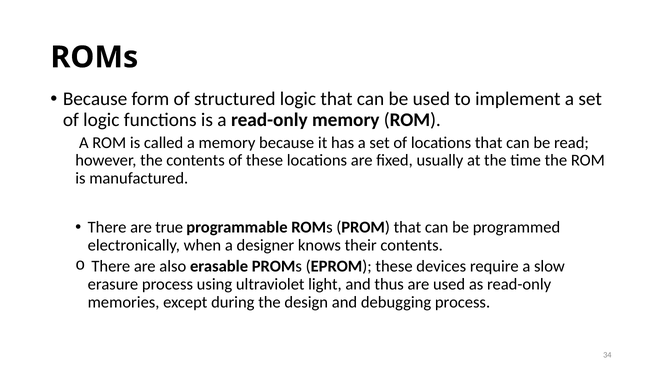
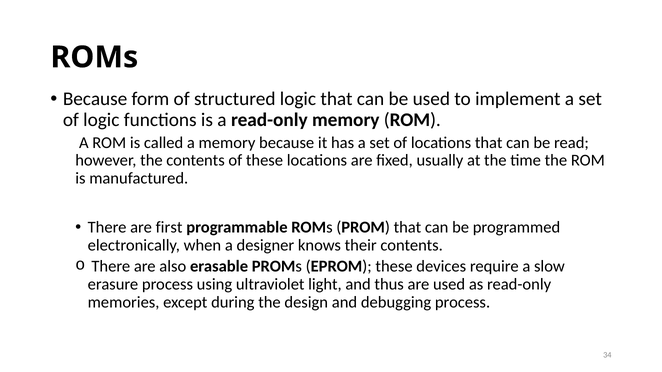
true: true -> first
